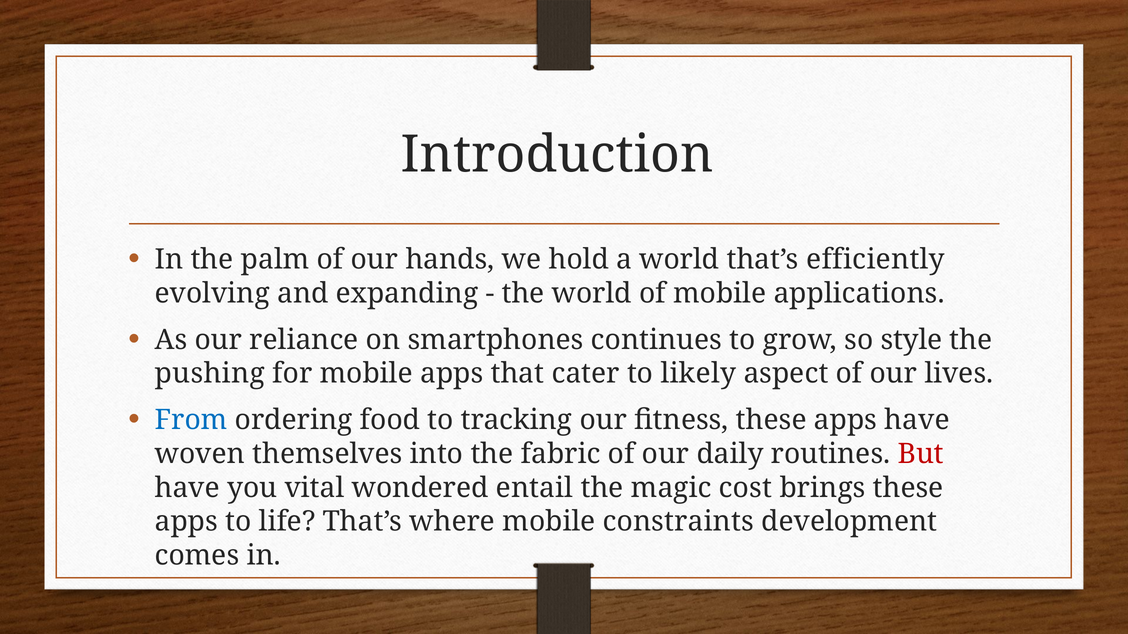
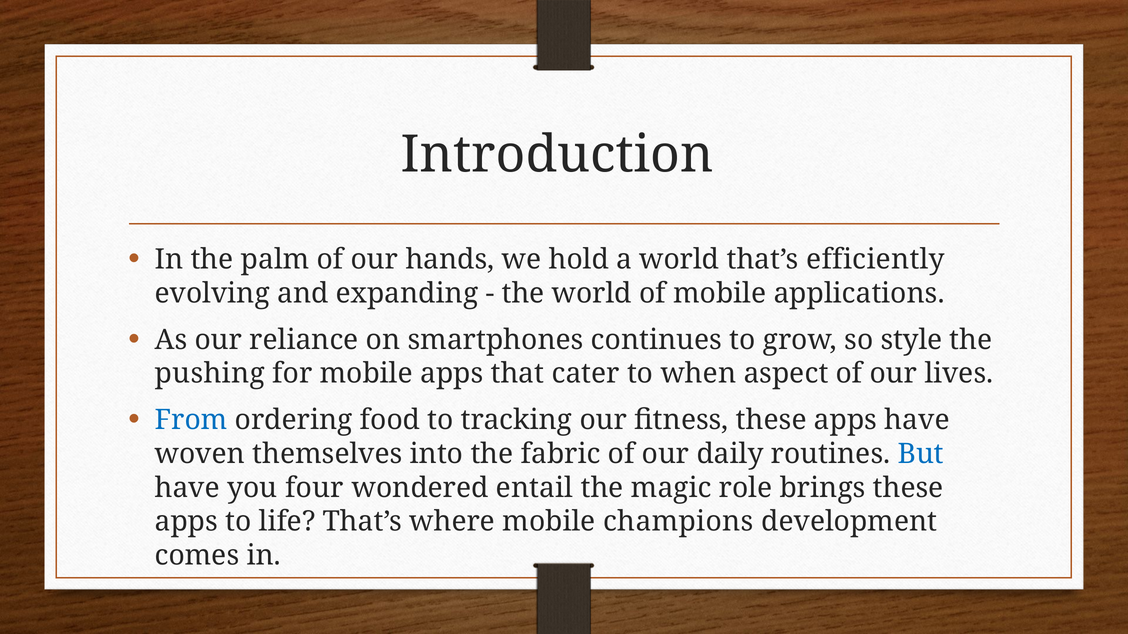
likely: likely -> when
But colour: red -> blue
vital: vital -> four
cost: cost -> role
constraints: constraints -> champions
